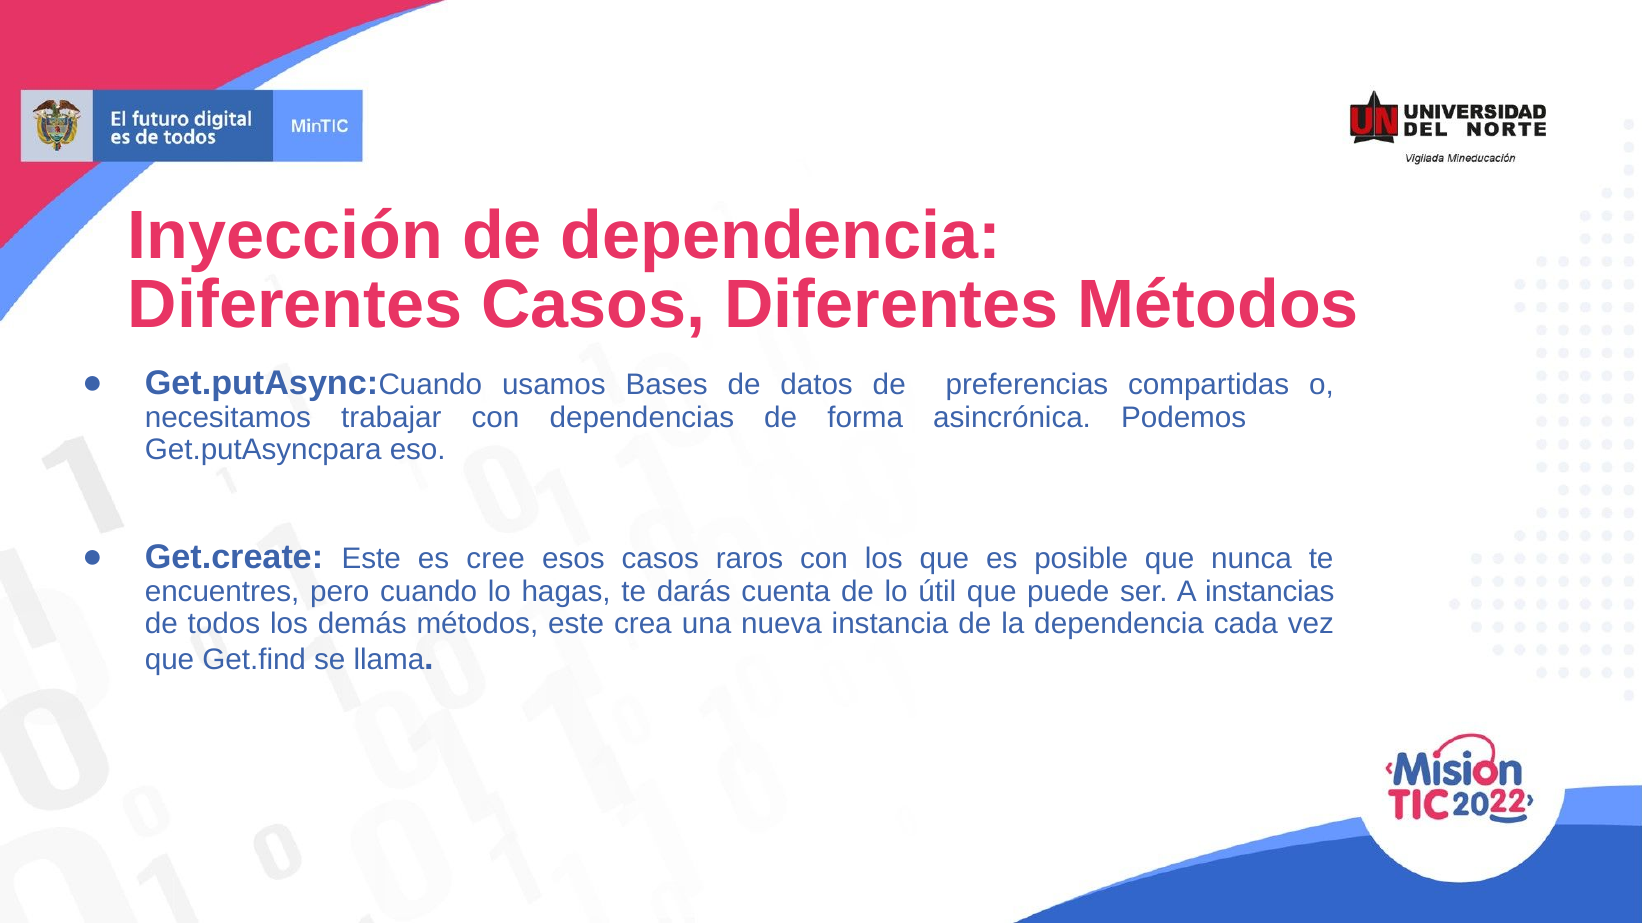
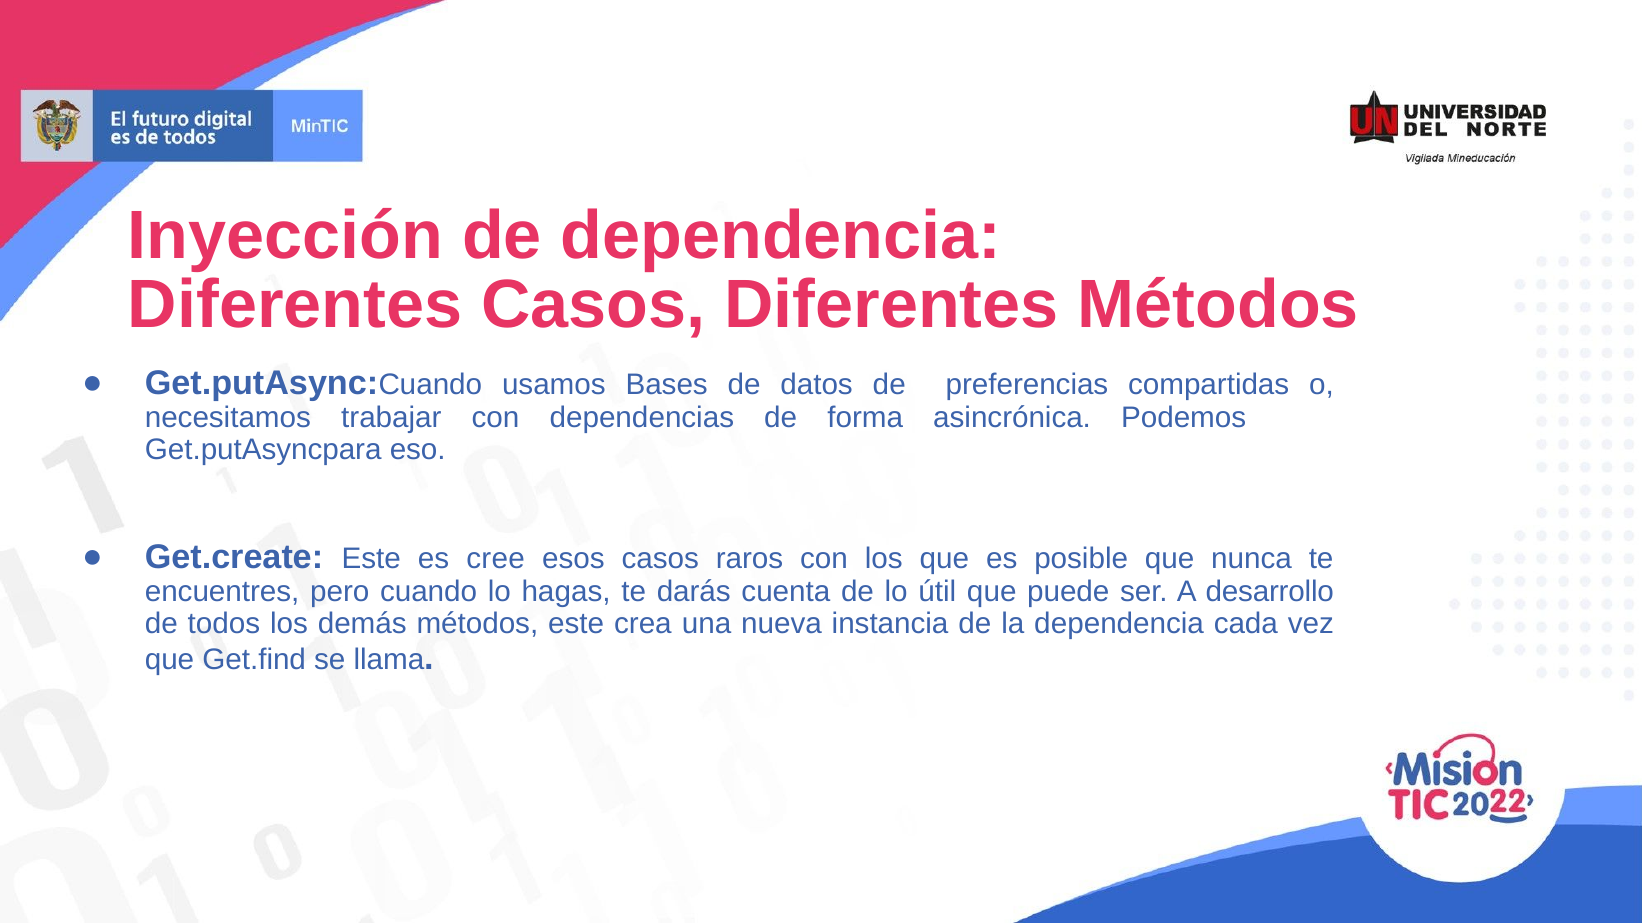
instancias: instancias -> desarrollo
